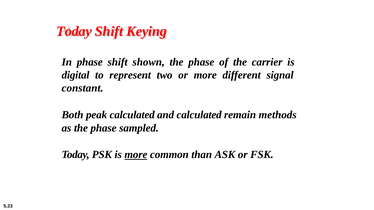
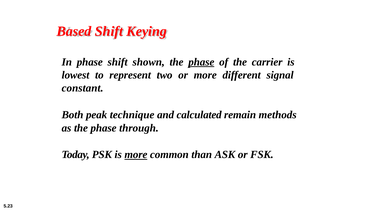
Today at (74, 31): Today -> Based
phase at (201, 62) underline: none -> present
digital: digital -> lowest
peak calculated: calculated -> technique
sampled: sampled -> through
